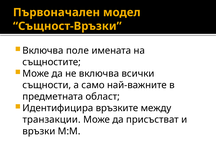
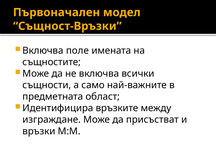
транзакции: транзакции -> изграждане
